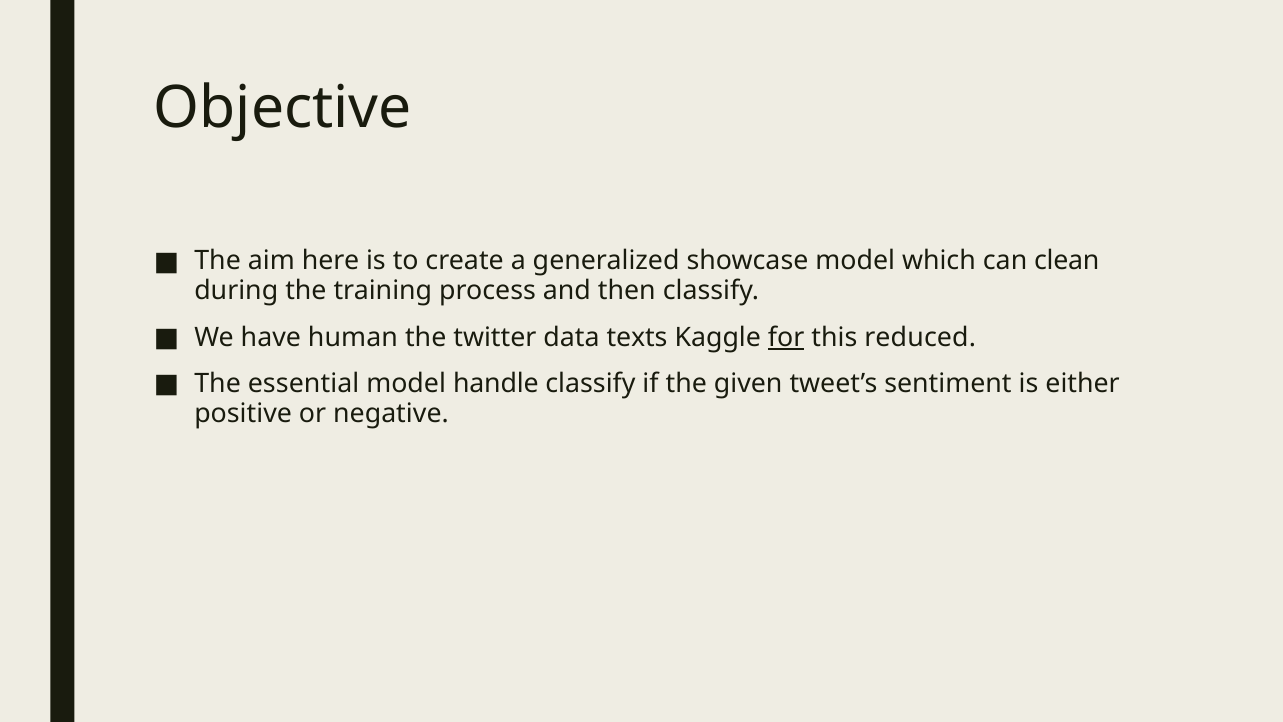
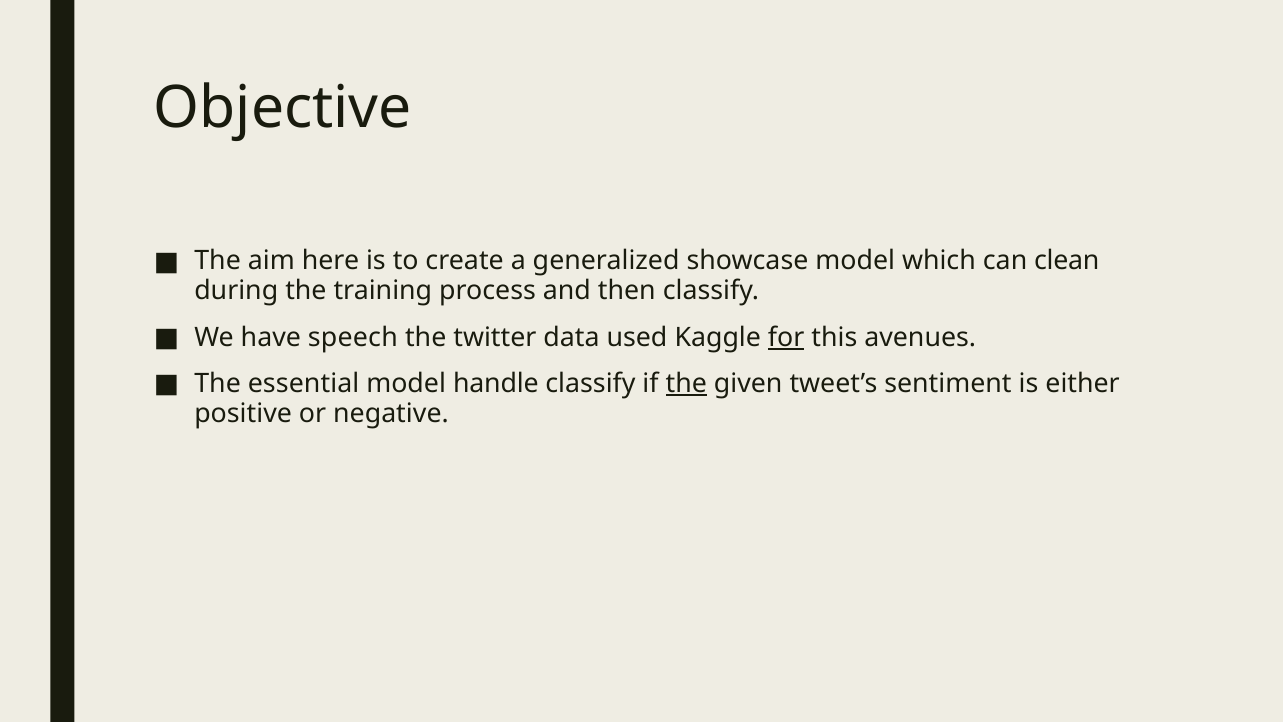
human: human -> speech
texts: texts -> used
reduced: reduced -> avenues
the at (686, 383) underline: none -> present
